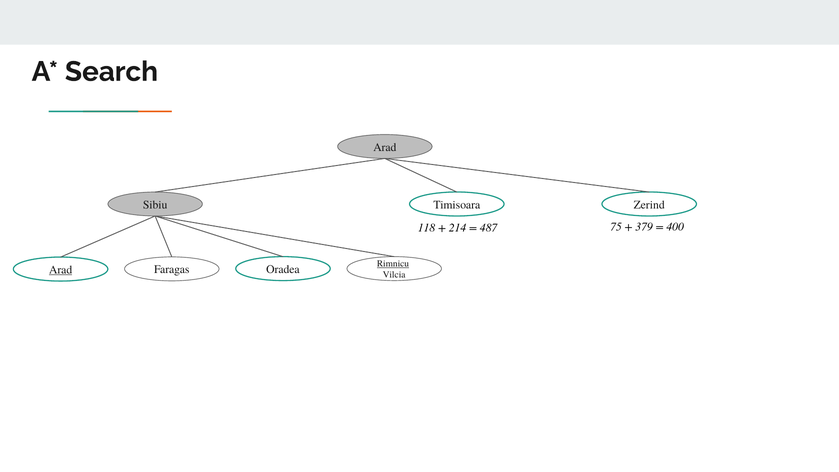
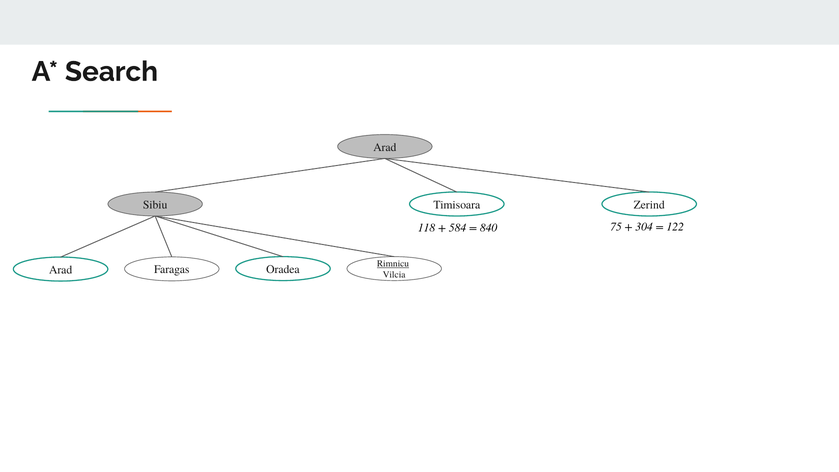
379: 379 -> 304
400: 400 -> 122
214: 214 -> 584
487: 487 -> 840
Arad at (61, 270) underline: present -> none
